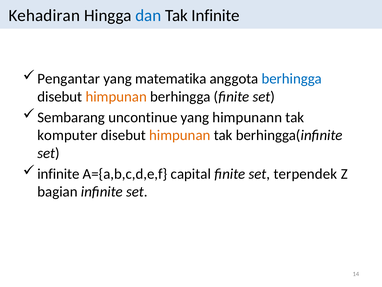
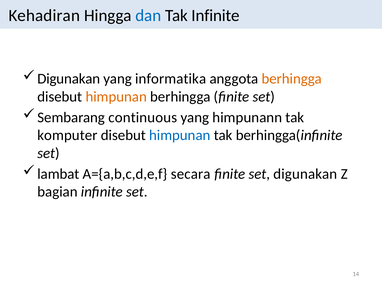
Pengantar at (69, 79): Pengantar -> Digunakan
matematika: matematika -> informatika
berhingga at (292, 79) colour: blue -> orange
uncontinue: uncontinue -> continuous
himpunan at (180, 135) colour: orange -> blue
infinite at (58, 174): infinite -> lambat
capital: capital -> secara
set terpendek: terpendek -> digunakan
